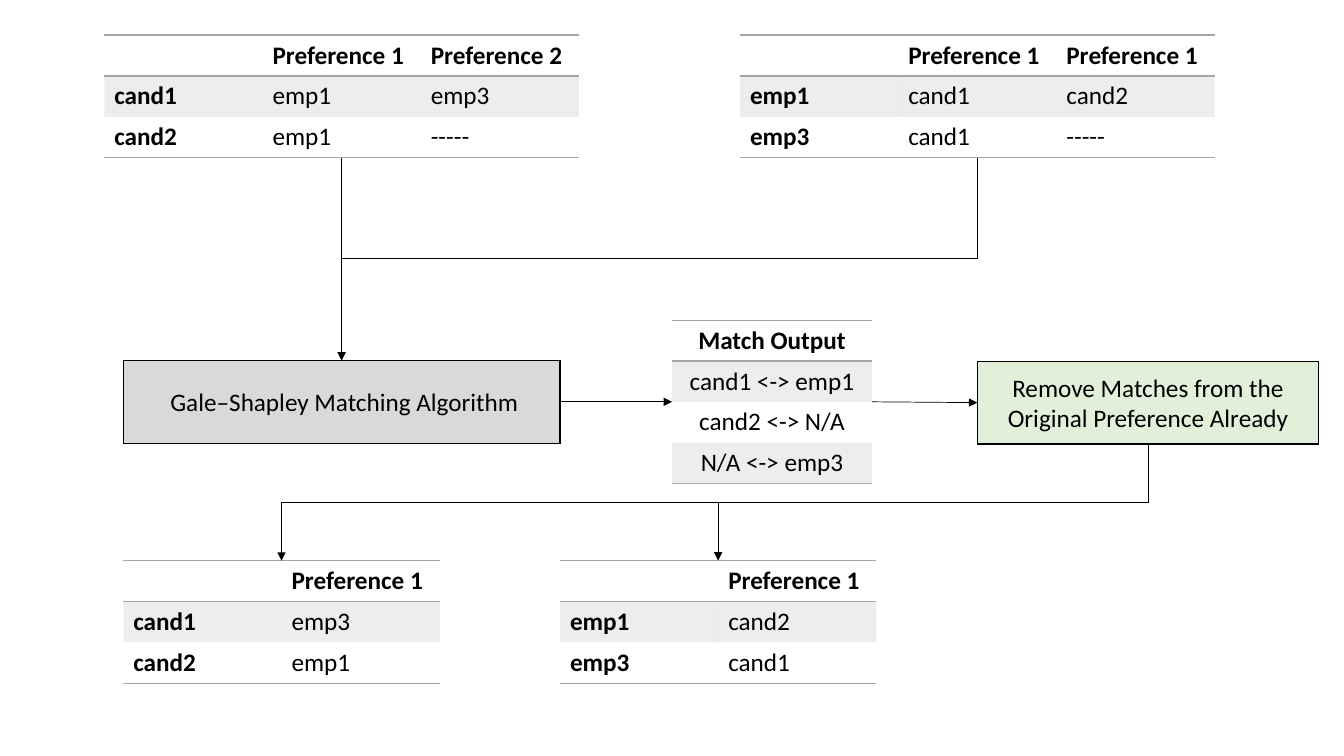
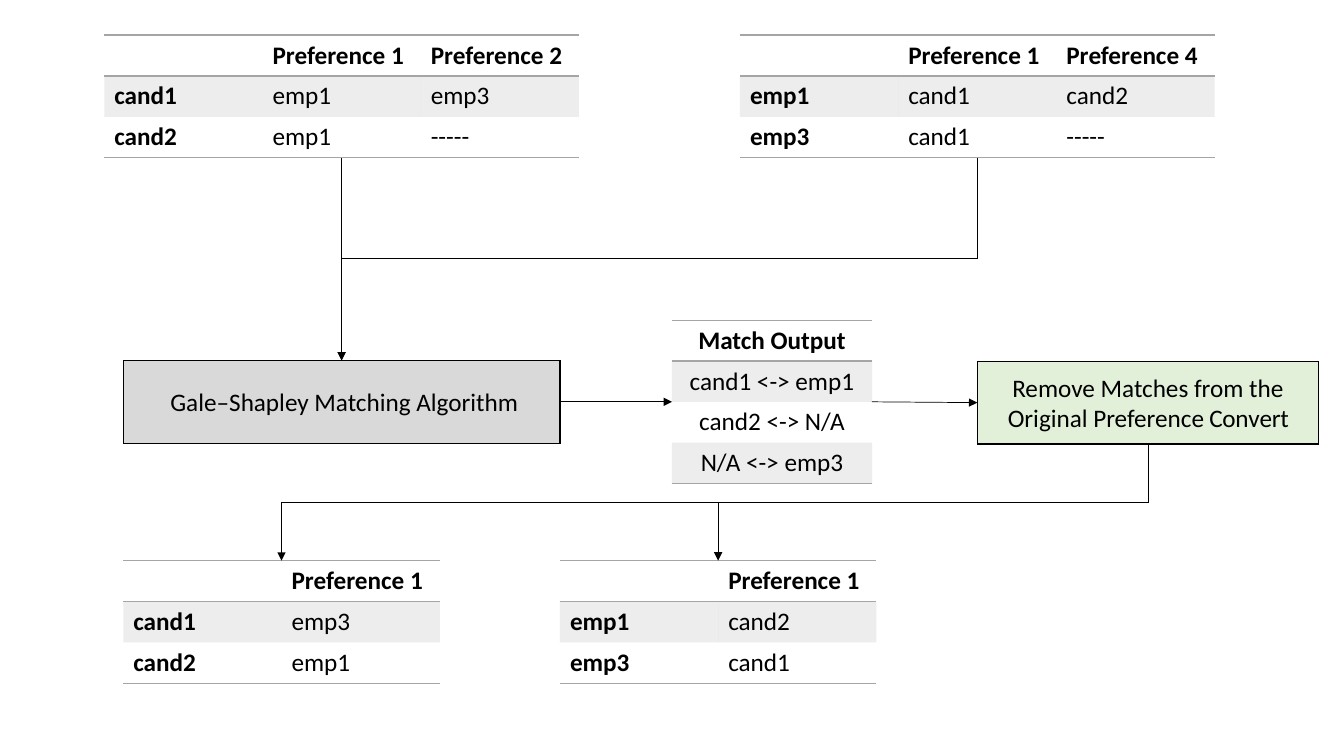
1 Preference 1: 1 -> 4
Already: Already -> Convert
